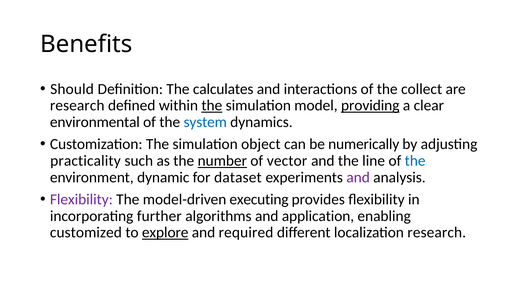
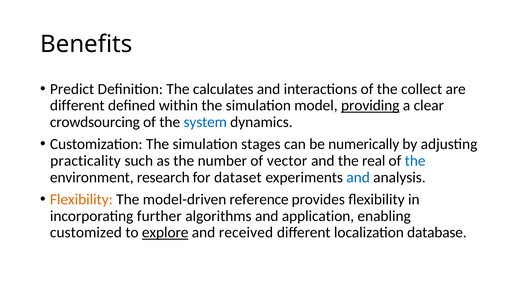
Should: Should -> Predict
research at (77, 106): research -> different
the at (212, 106) underline: present -> none
environmental: environmental -> crowdsourcing
object: object -> stages
number underline: present -> none
line: line -> real
dynamic: dynamic -> research
and at (358, 177) colour: purple -> blue
Flexibility at (81, 199) colour: purple -> orange
executing: executing -> reference
required: required -> received
localization research: research -> database
